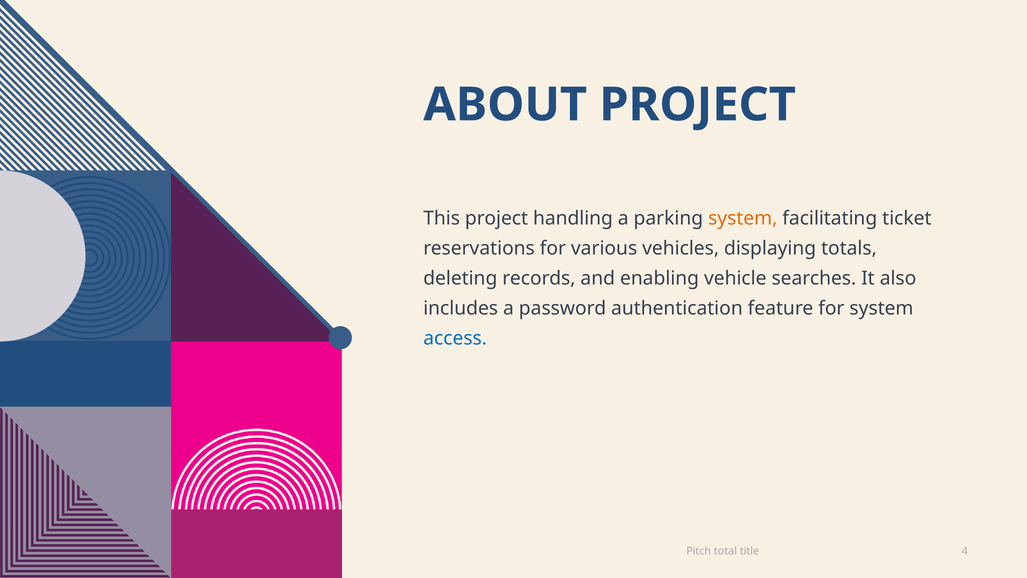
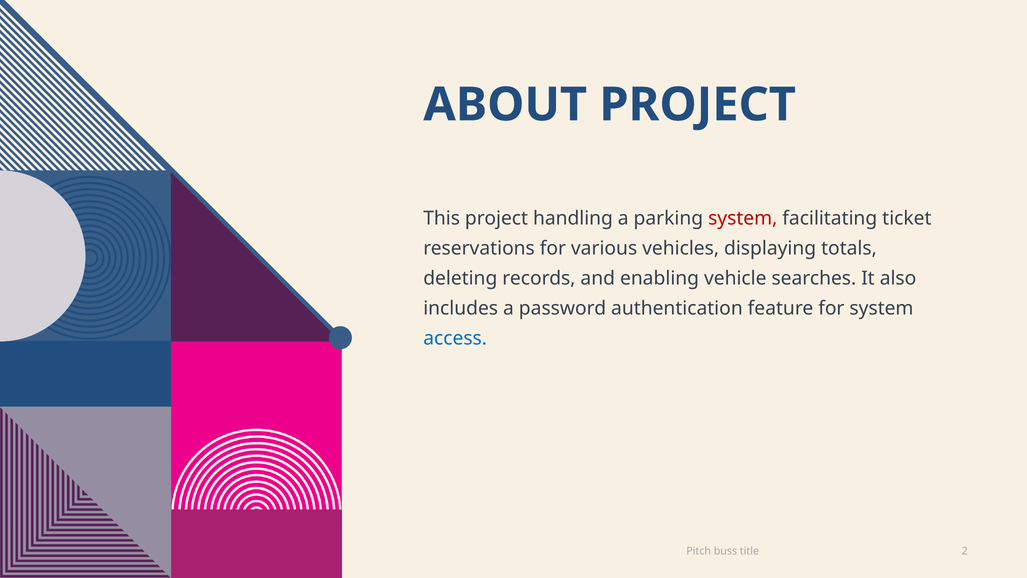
system at (743, 218) colour: orange -> red
total: total -> buss
4: 4 -> 2
